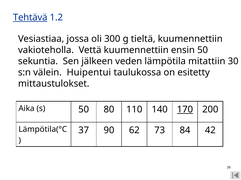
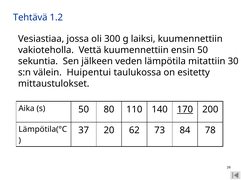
Tehtävä underline: present -> none
tieltä: tieltä -> laiksi
90: 90 -> 20
42: 42 -> 78
